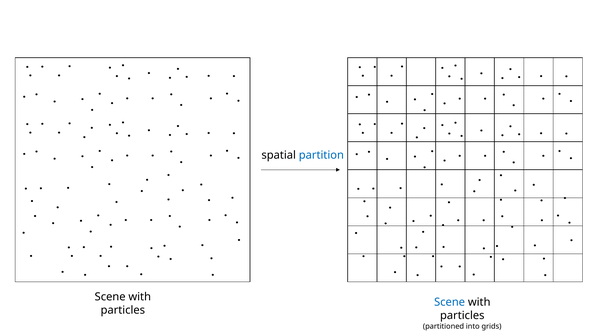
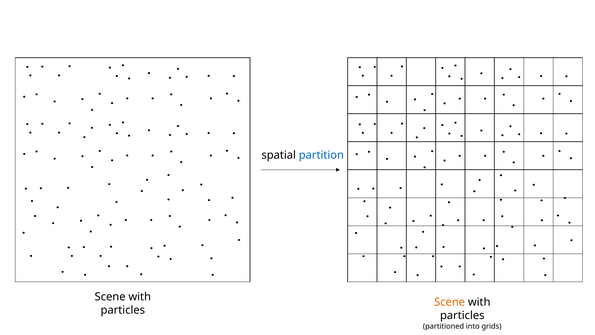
Scene at (450, 302) colour: blue -> orange
